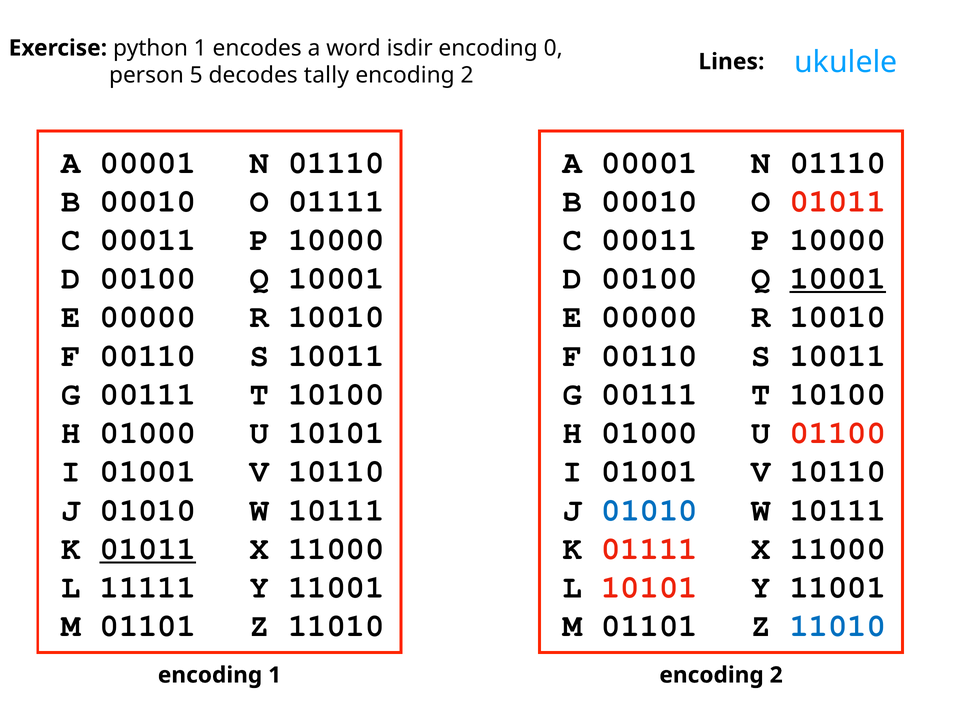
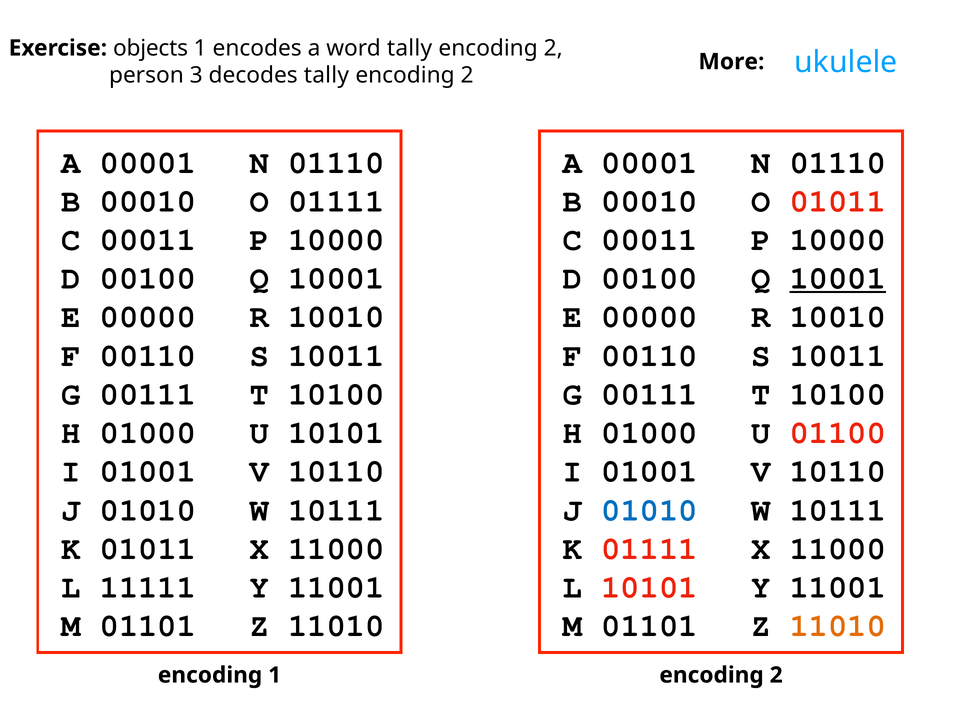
python: python -> objects
word isdir: isdir -> tally
0 at (553, 48): 0 -> 2
5: 5 -> 3
Lines: Lines -> More
01011 at (148, 548) underline: present -> none
11010 at (838, 626) colour: blue -> orange
